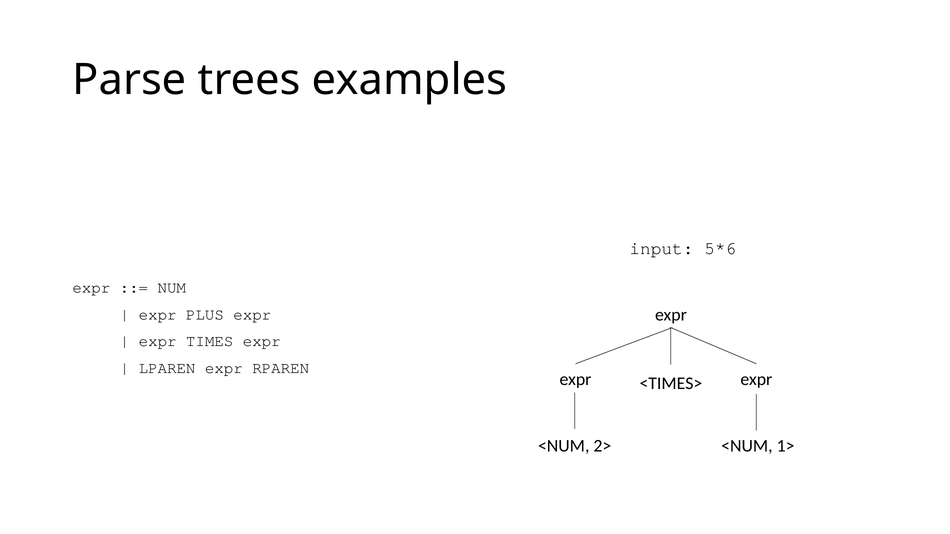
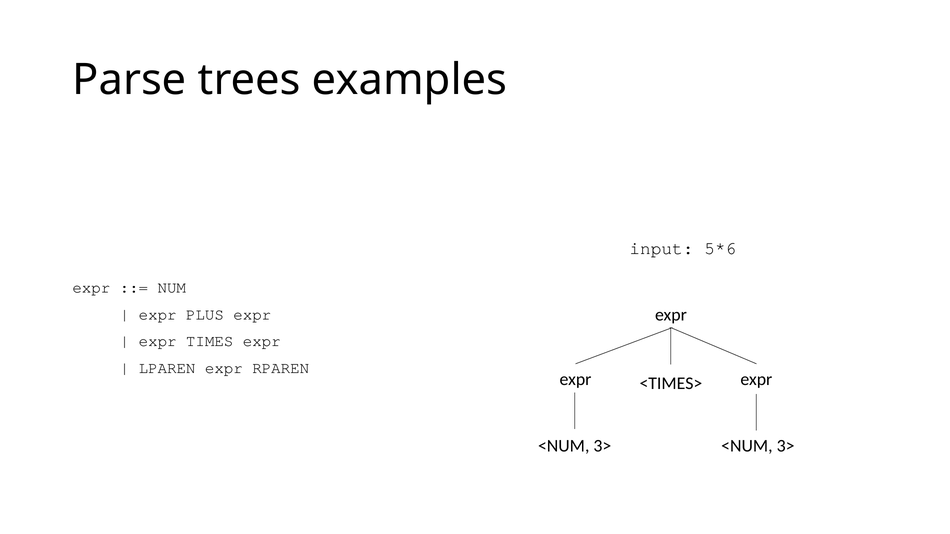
1> at (786, 446): 1> -> 3>
2> at (602, 446): 2> -> 3>
